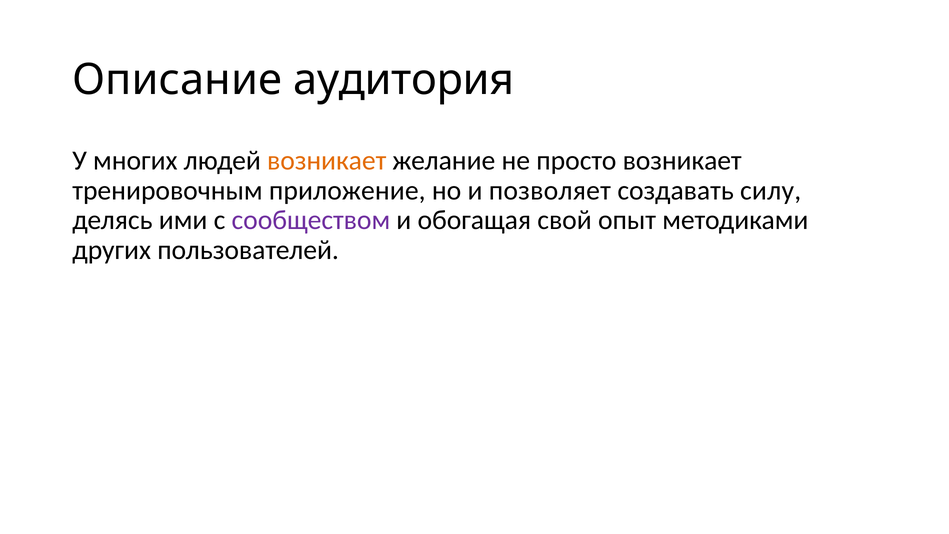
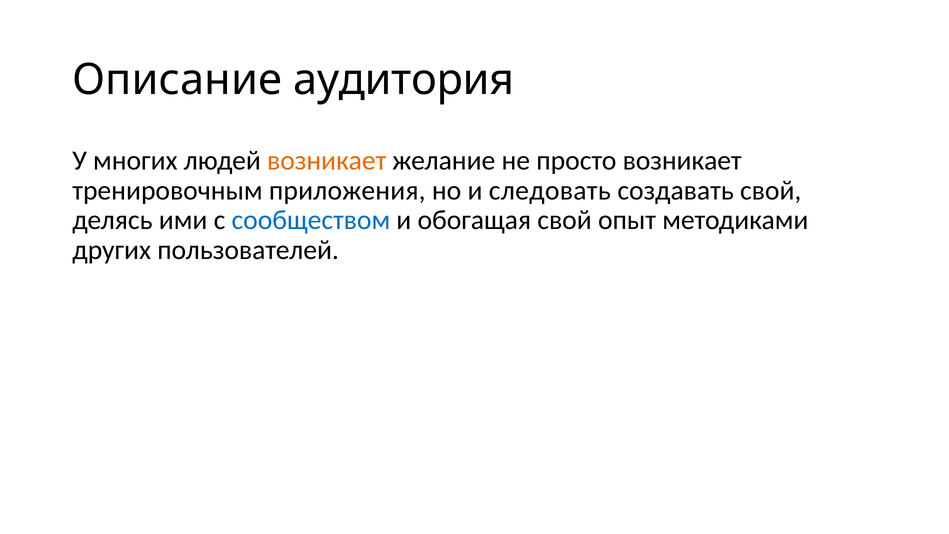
приложение: приложение -> приложения
позволяет: позволяет -> следовать
создавать силу: силу -> свой
сообществом colour: purple -> blue
